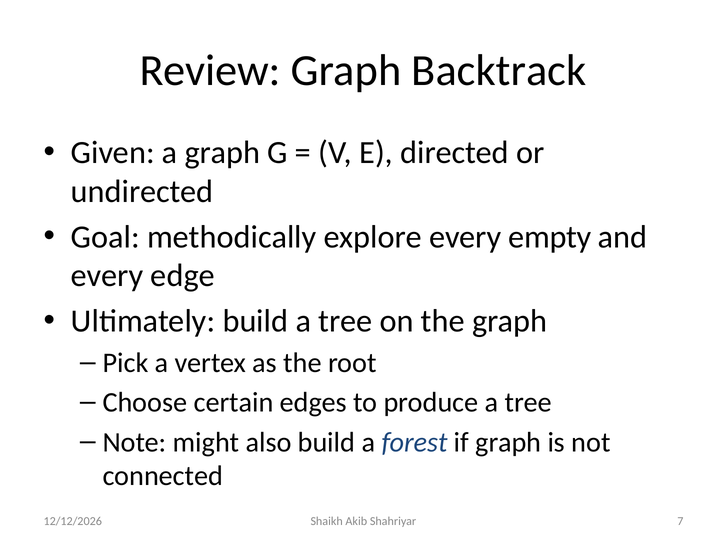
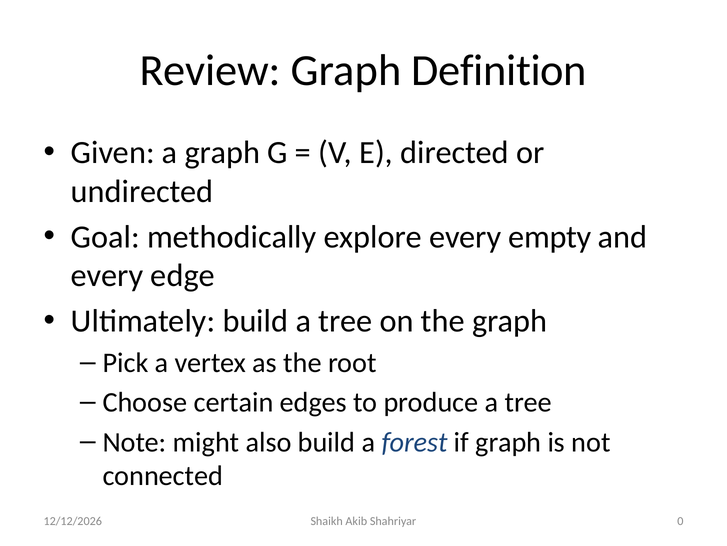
Backtrack: Backtrack -> Definition
7: 7 -> 0
